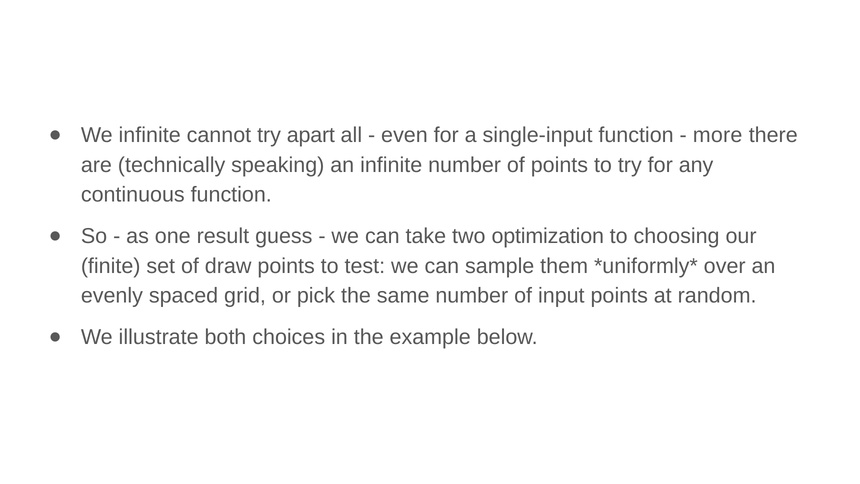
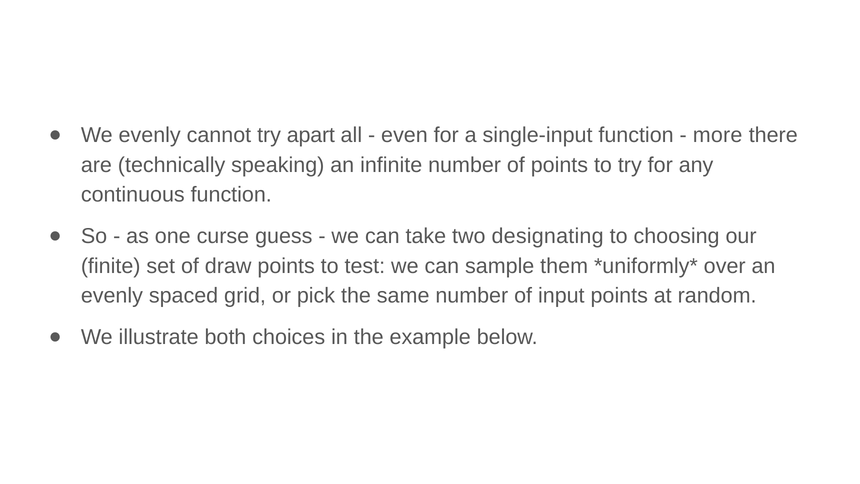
We infinite: infinite -> evenly
result: result -> curse
optimization: optimization -> designating
